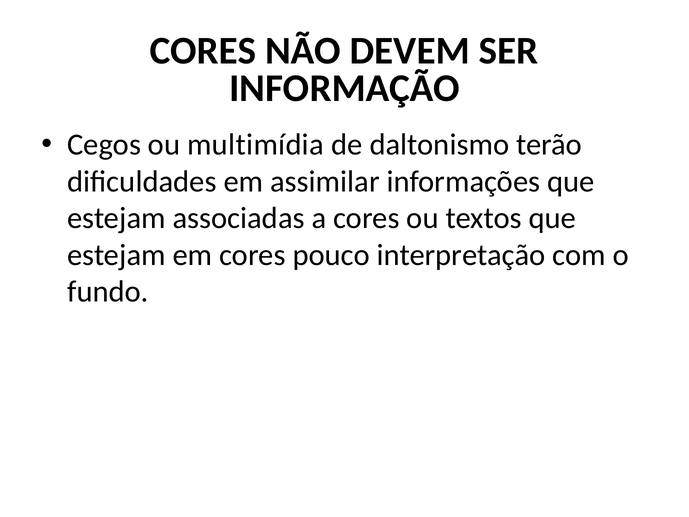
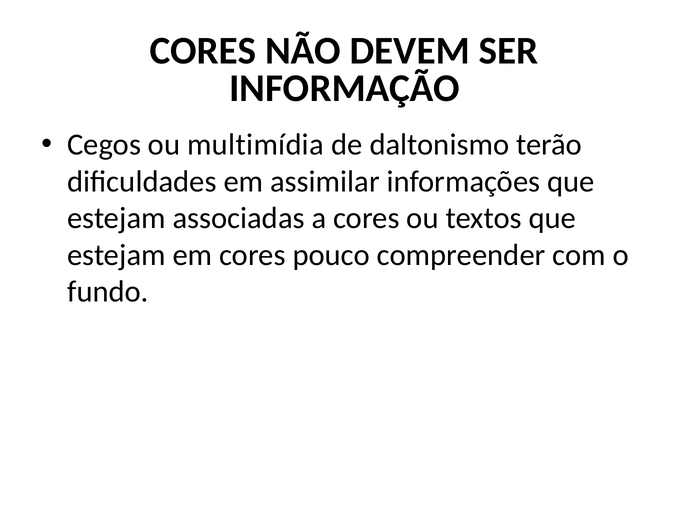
interpretação: interpretação -> compreender
